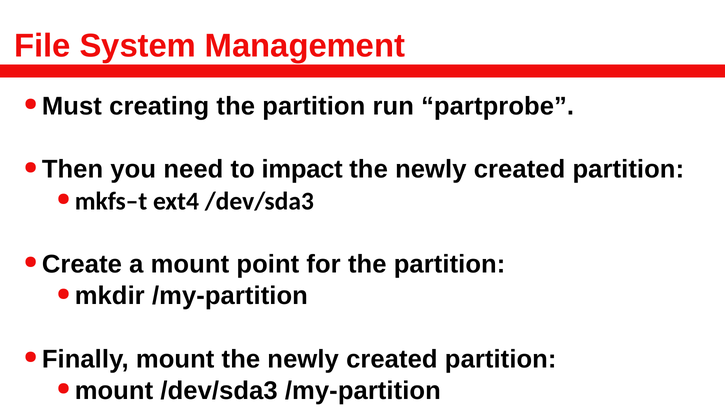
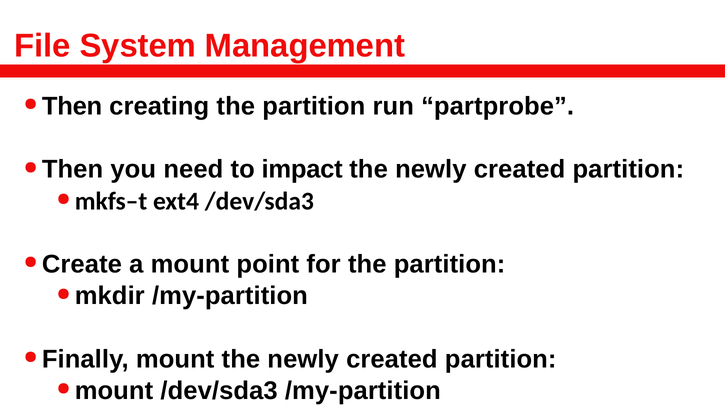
Must at (72, 106): Must -> Then
